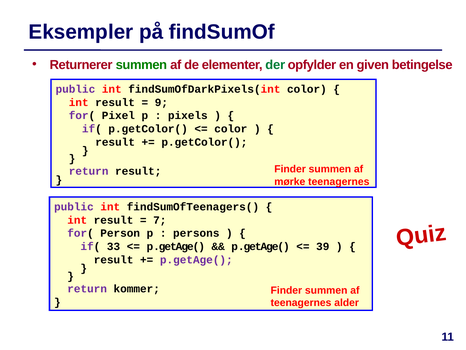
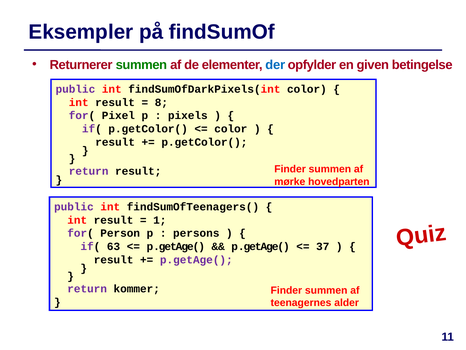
der colour: green -> blue
9: 9 -> 8
mørke teenagernes: teenagernes -> hovedparten
7: 7 -> 1
33: 33 -> 63
39: 39 -> 37
